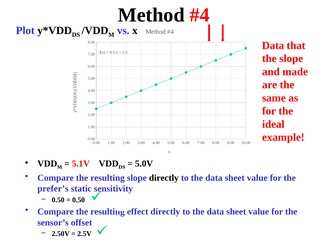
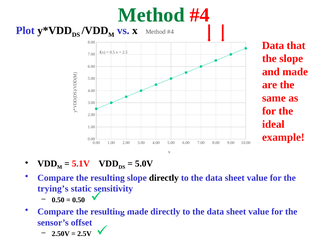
Method at (151, 15) colour: black -> green
prefer’s: prefer’s -> trying’s
resulting effect: effect -> made
